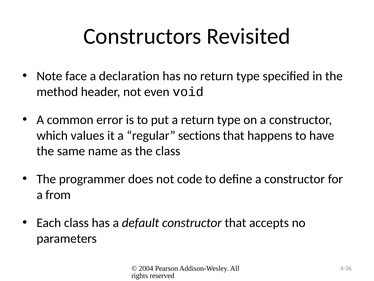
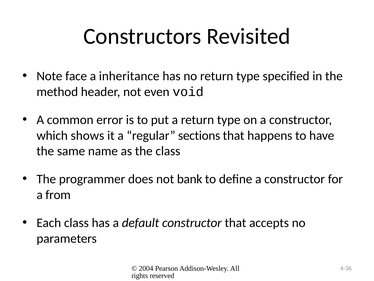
declaration: declaration -> inheritance
values: values -> shows
code: code -> bank
